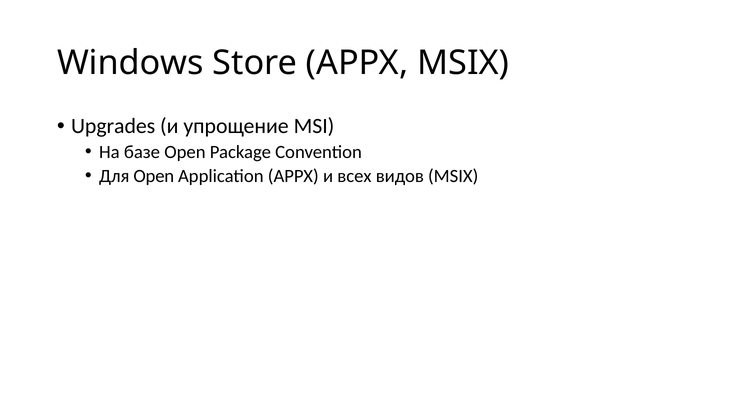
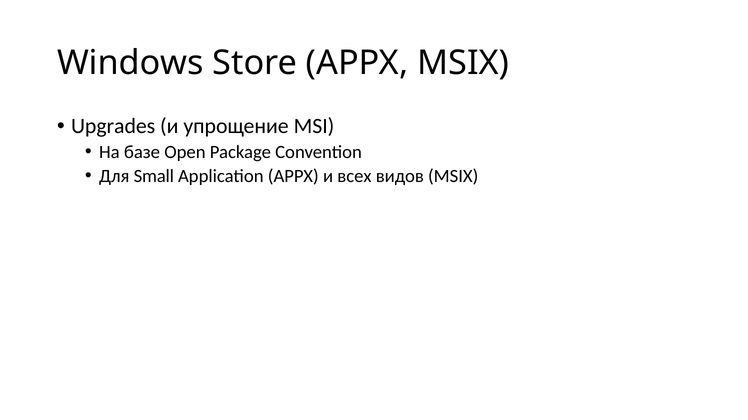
Для Open: Open -> Small
